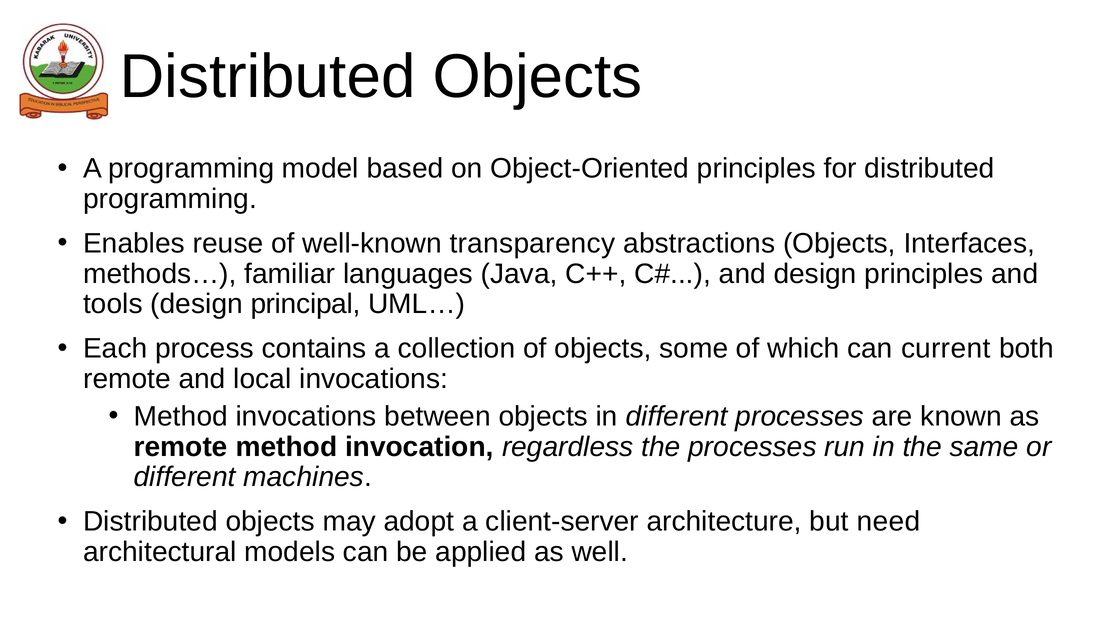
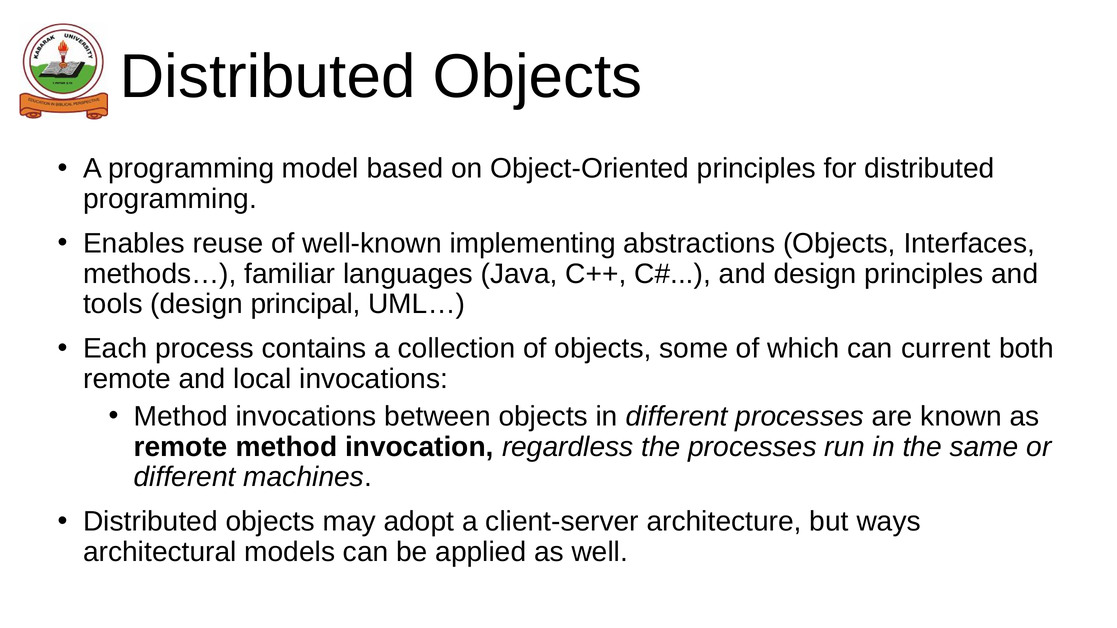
transparency: transparency -> implementing
need: need -> ways
